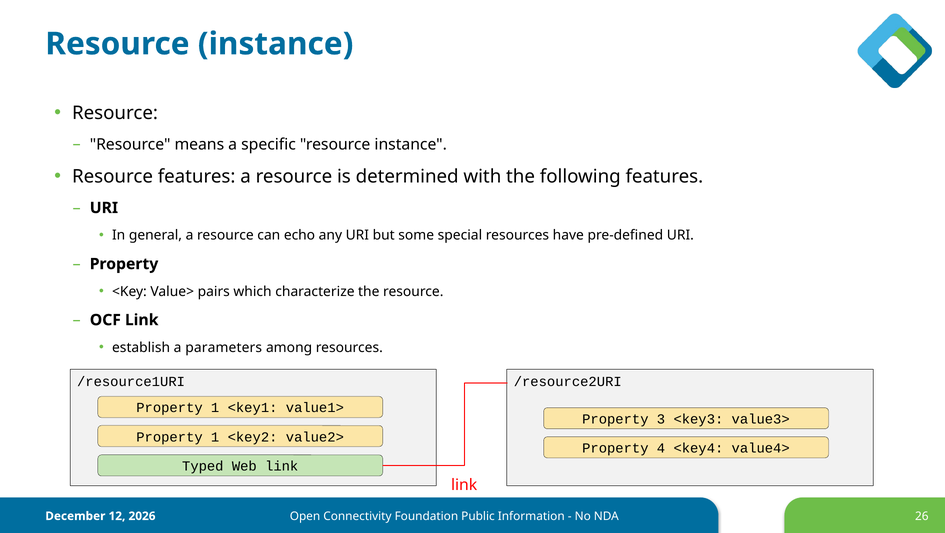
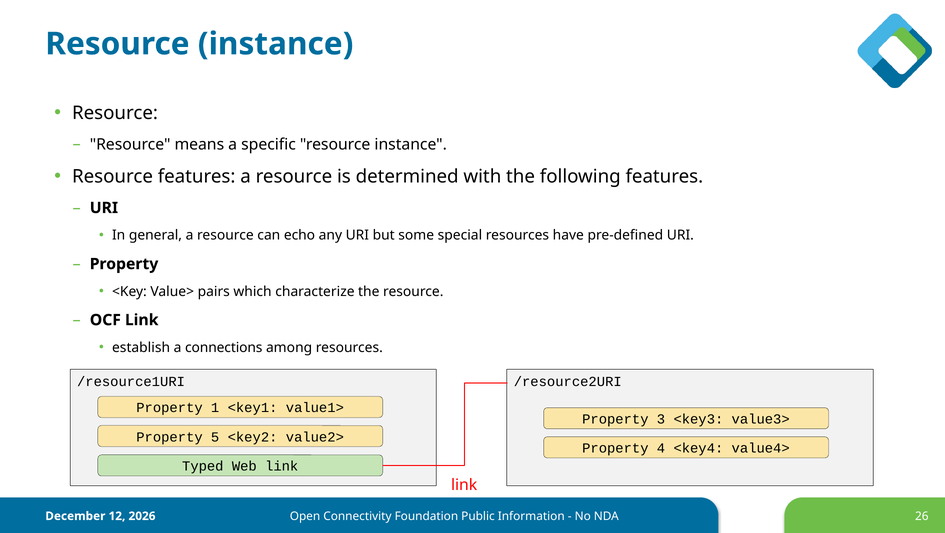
parameters: parameters -> connections
1 at (215, 437): 1 -> 5
